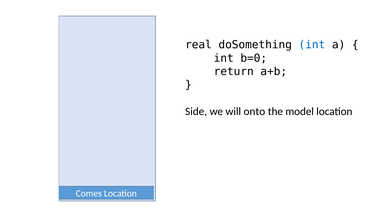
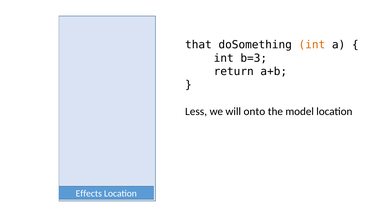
real: real -> that
int at (312, 45) colour: blue -> orange
b=0: b=0 -> b=3
Side: Side -> Less
Comes: Comes -> Effects
